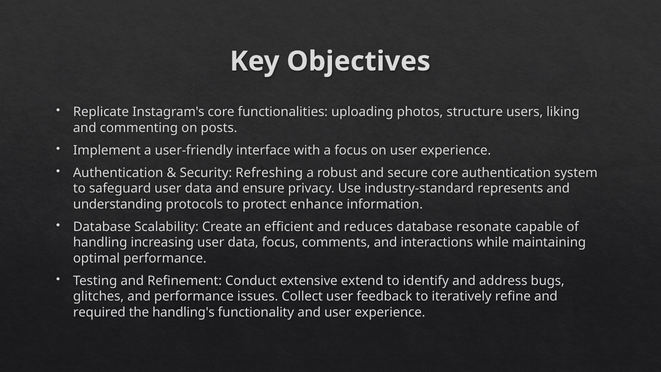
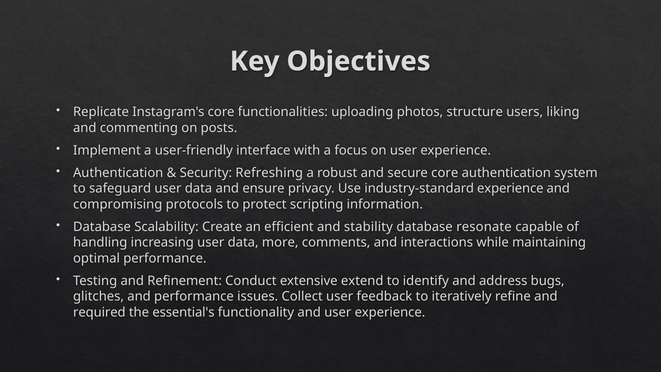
industry-standard represents: represents -> experience
understanding: understanding -> compromising
enhance: enhance -> scripting
reduces: reduces -> stability
data focus: focus -> more
handling's: handling's -> essential's
